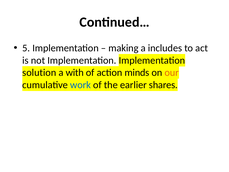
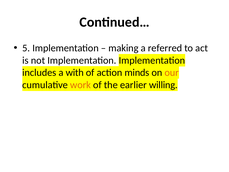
includes: includes -> referred
solution: solution -> includes
work colour: blue -> orange
shares: shares -> willing
